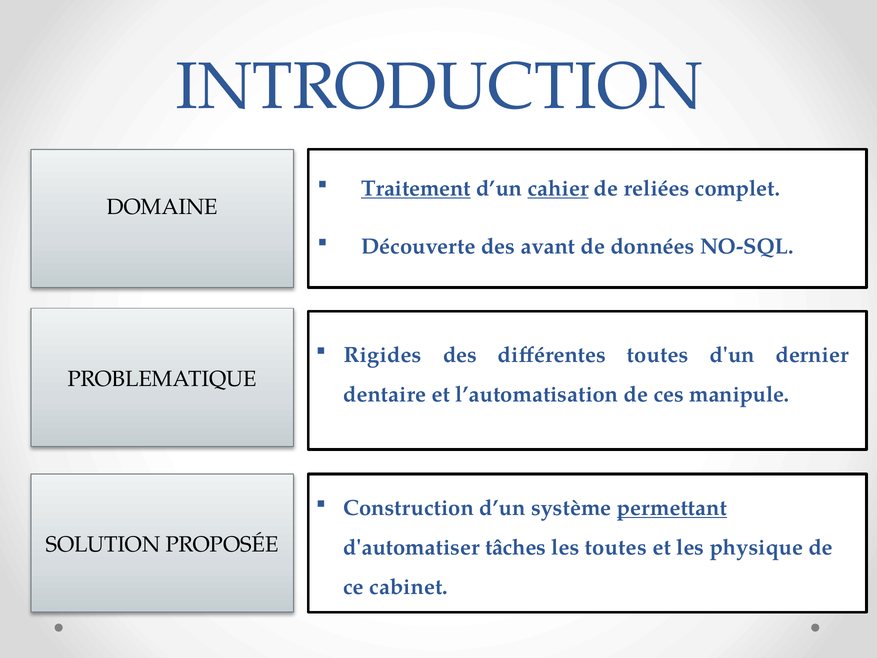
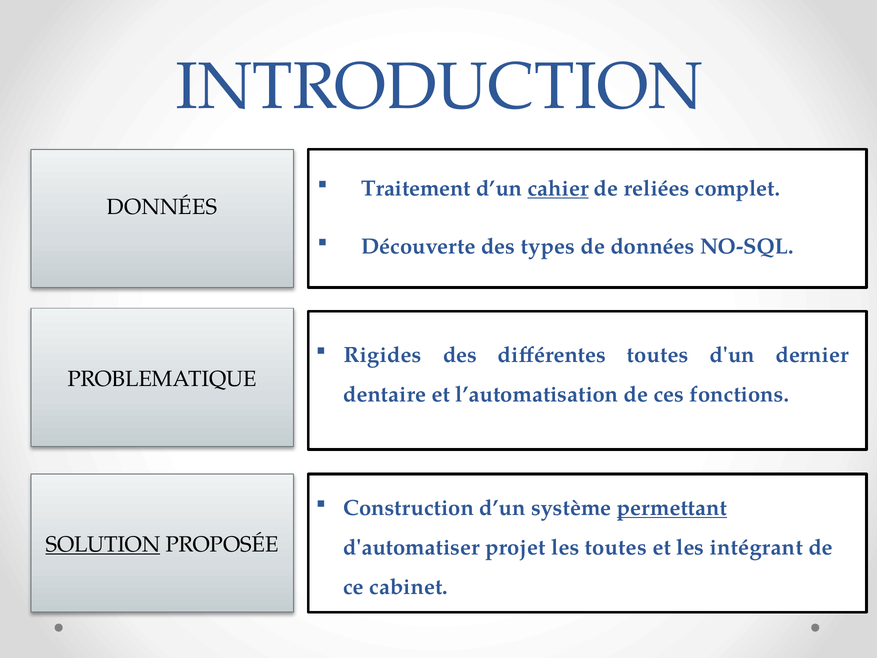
Traitement underline: present -> none
DOMAINE at (162, 207): DOMAINE -> DONNÉES
avant: avant -> types
manipule: manipule -> fonctions
SOLUTION underline: none -> present
tâches: tâches -> projet
physique: physique -> intégrant
